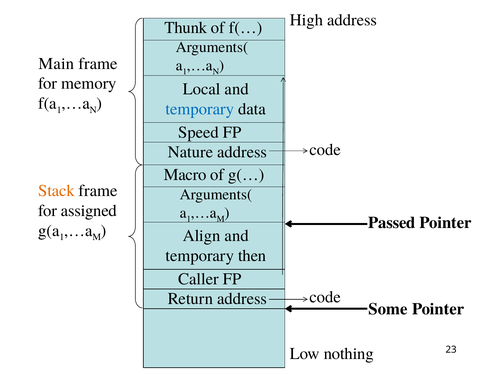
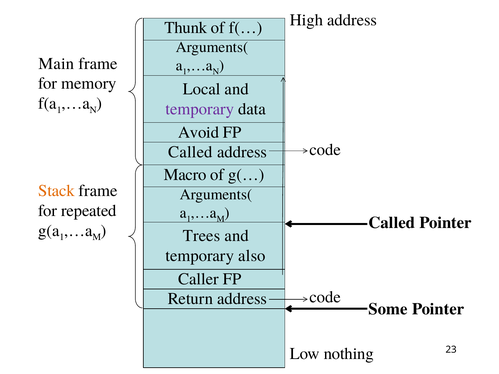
temporary at (200, 109) colour: blue -> purple
Speed: Speed -> Avoid
Nature at (191, 152): Nature -> Called
assigned: assigned -> repeated
Passed at (392, 223): Passed -> Called
Align: Align -> Trees
then: then -> also
